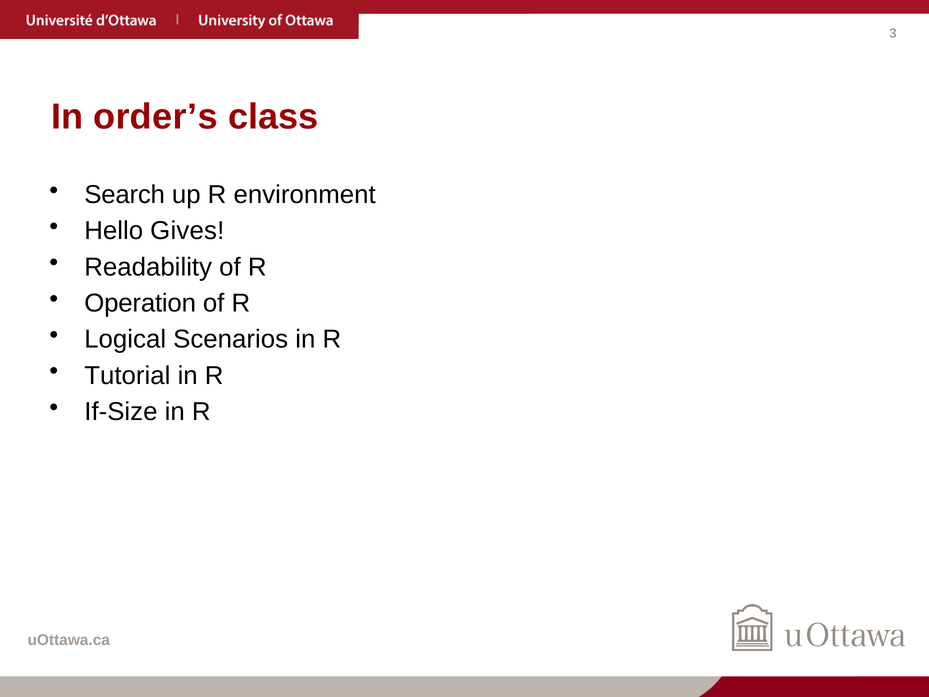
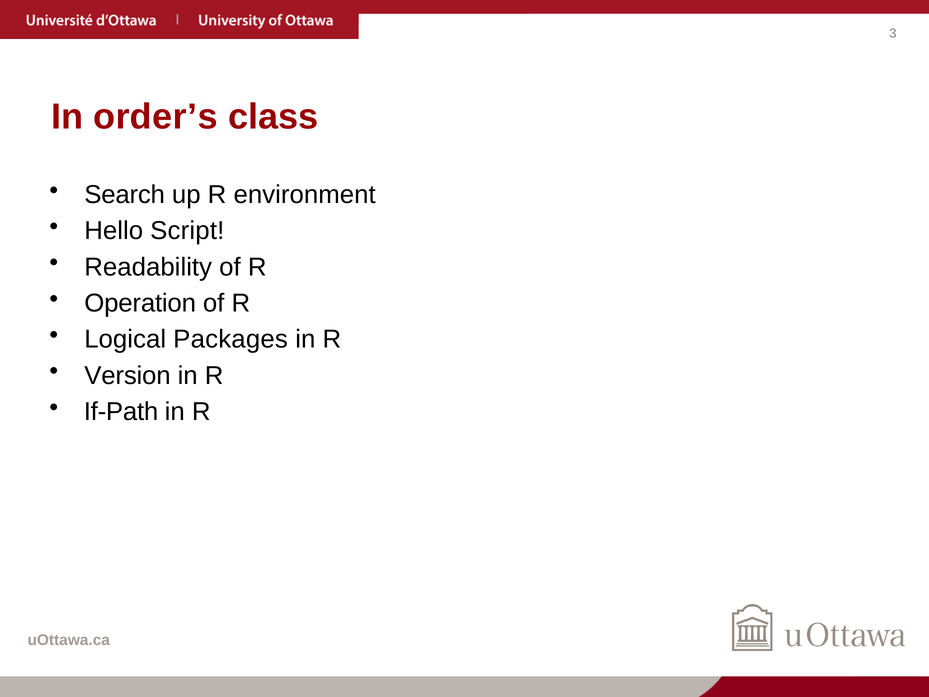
Gives: Gives -> Script
Scenarios: Scenarios -> Packages
Tutorial: Tutorial -> Version
If-Size: If-Size -> If-Path
